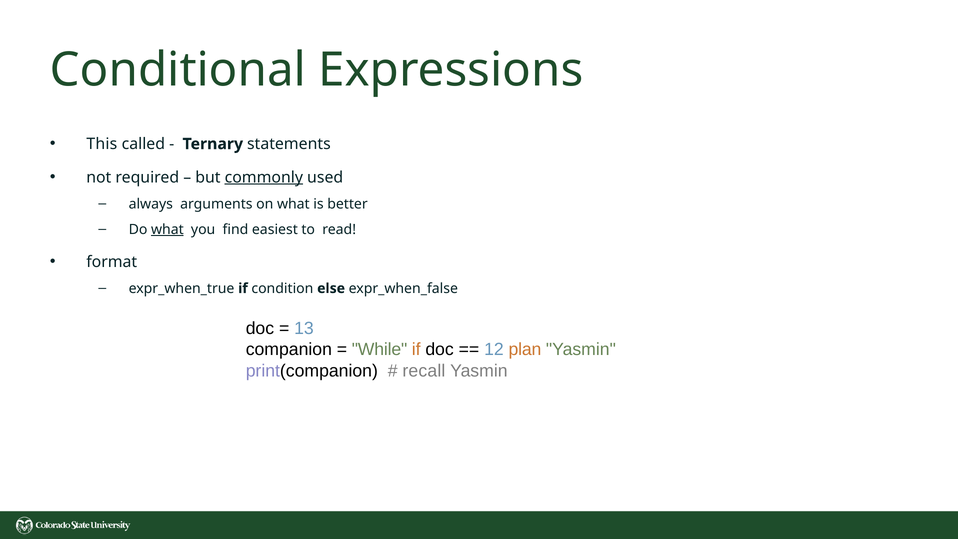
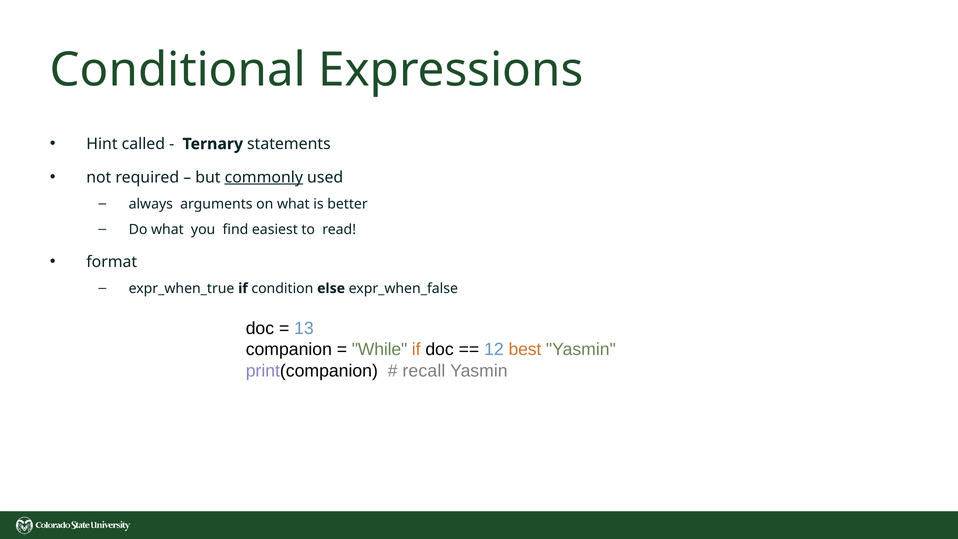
This: This -> Hint
what at (167, 229) underline: present -> none
plan: plan -> best
